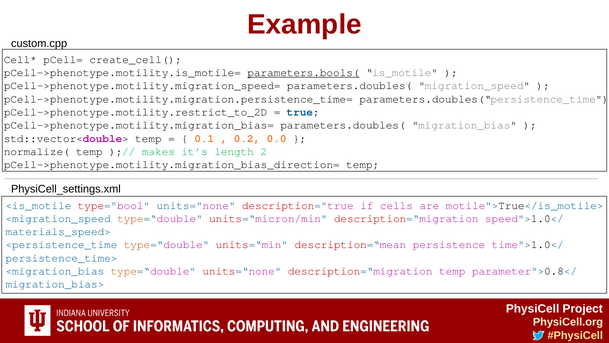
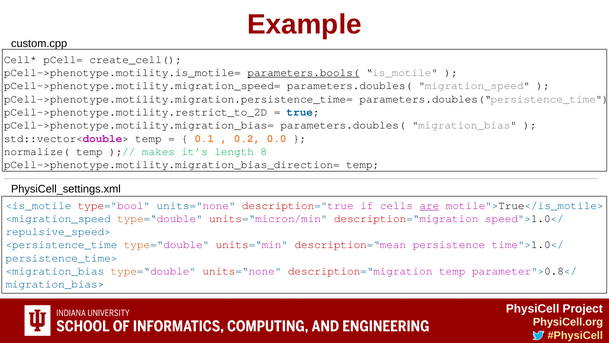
2: 2 -> 8
are underline: none -> present
materials_speed>: materials_speed> -> repulsive_speed>
